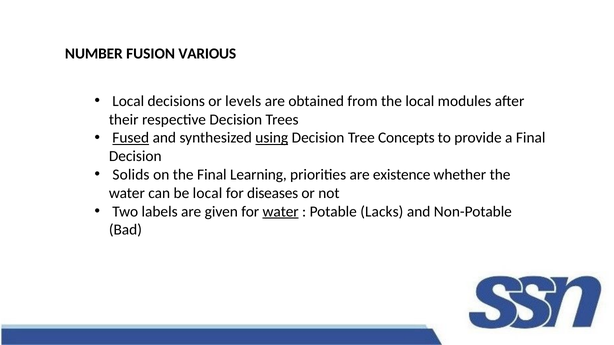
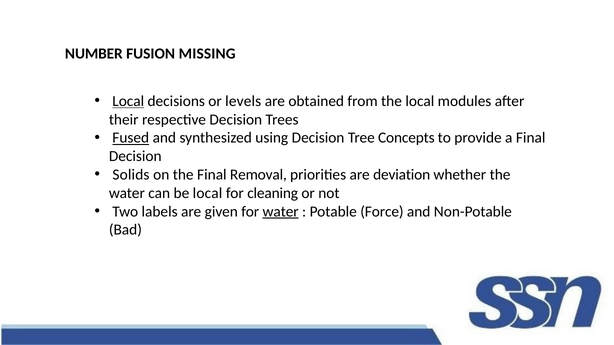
VARIOUS: VARIOUS -> MISSING
Local at (128, 101) underline: none -> present
using underline: present -> none
Learning: Learning -> Removal
existence: existence -> deviation
diseases: diseases -> cleaning
Lacks: Lacks -> Force
